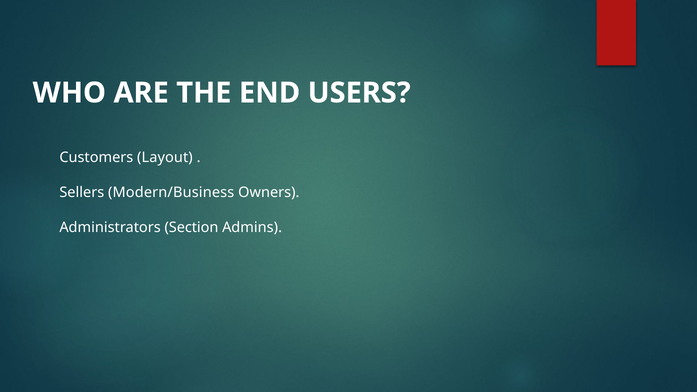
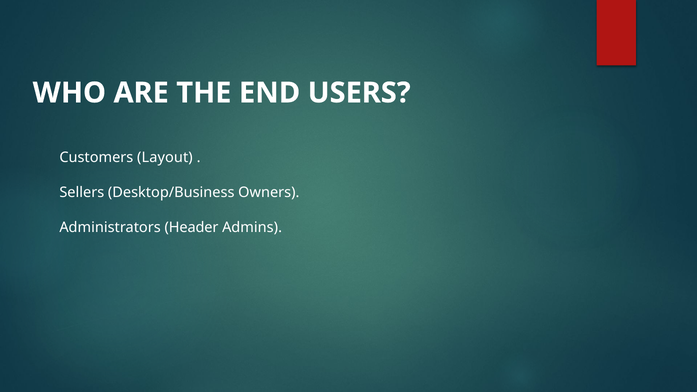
Modern/Business: Modern/Business -> Desktop/Business
Section: Section -> Header
